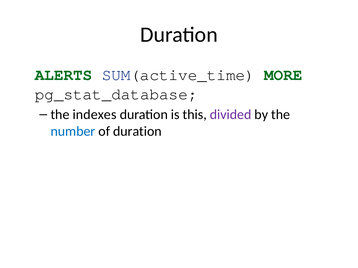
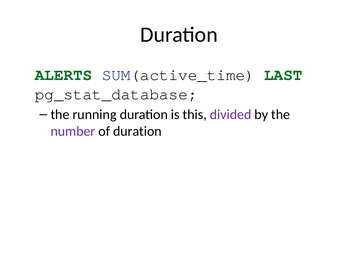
MORE: MORE -> LAST
indexes: indexes -> running
number colour: blue -> purple
